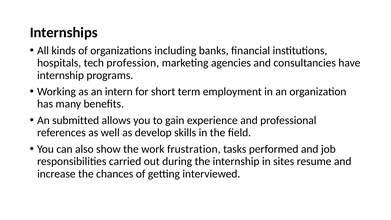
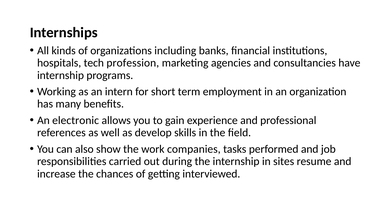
submitted: submitted -> electronic
frustration: frustration -> companies
